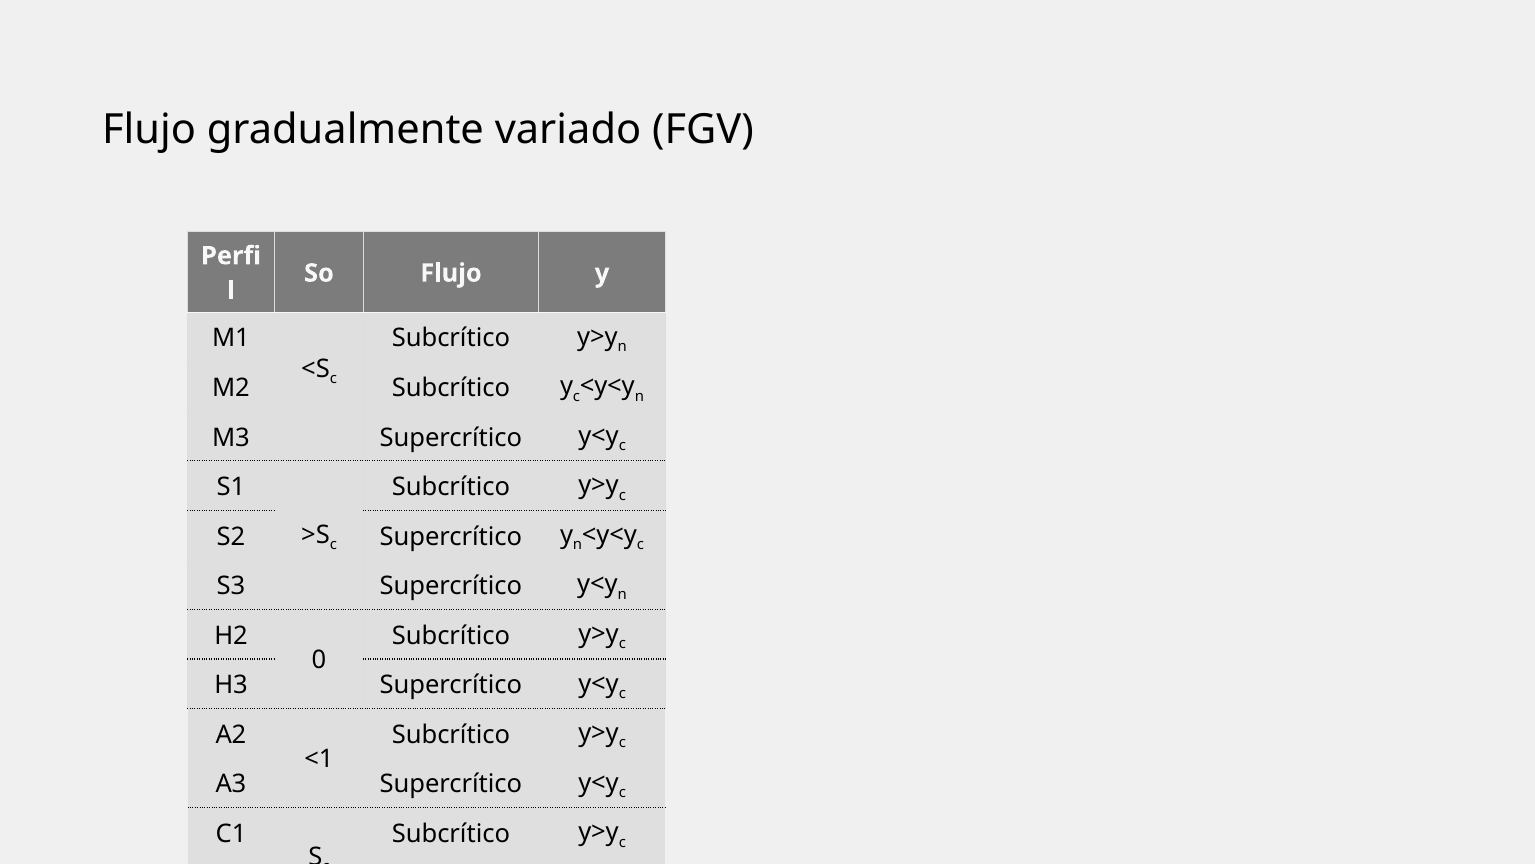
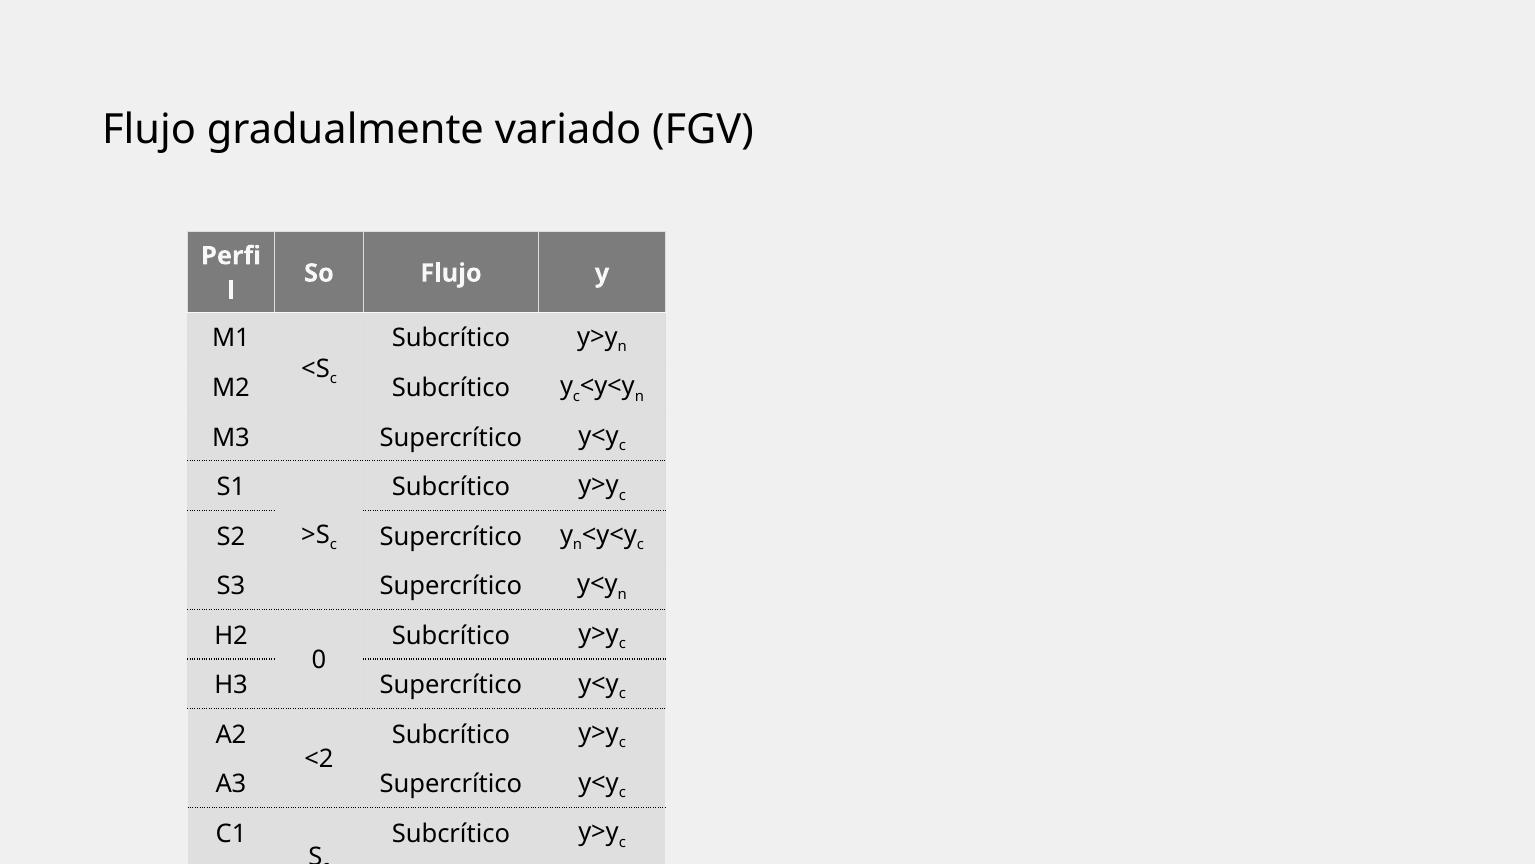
<1: <1 -> <2
